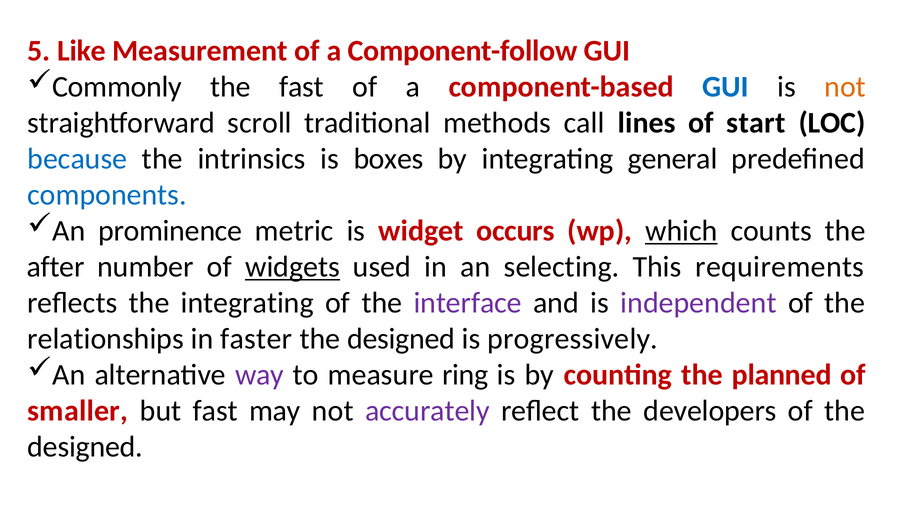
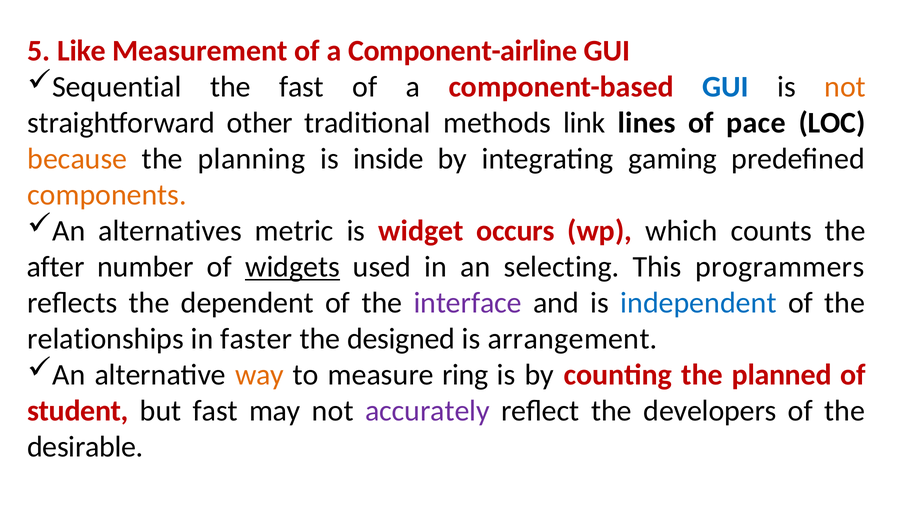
Component-follow: Component-follow -> Component-airline
Commonly: Commonly -> Sequential
scroll: scroll -> other
call: call -> link
start: start -> pace
because colour: blue -> orange
intrinsics: intrinsics -> planning
boxes: boxes -> inside
general: general -> gaming
components colour: blue -> orange
prominence: prominence -> alternatives
which underline: present -> none
requirements: requirements -> programmers
the integrating: integrating -> dependent
independent colour: purple -> blue
progressively: progressively -> arrangement
way colour: purple -> orange
smaller: smaller -> student
designed at (85, 447): designed -> desirable
